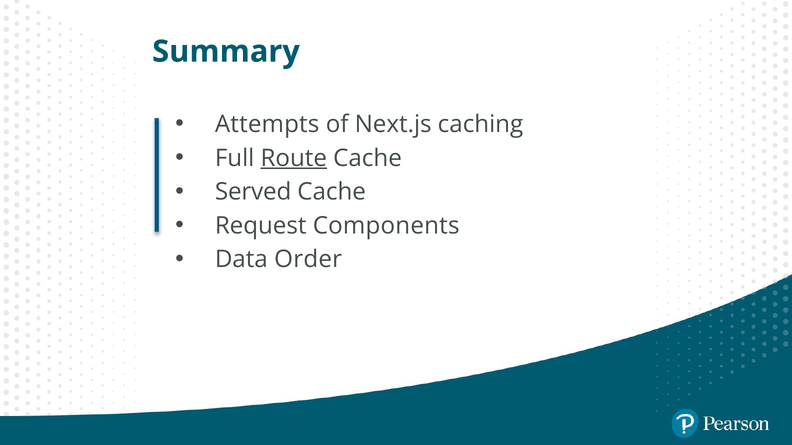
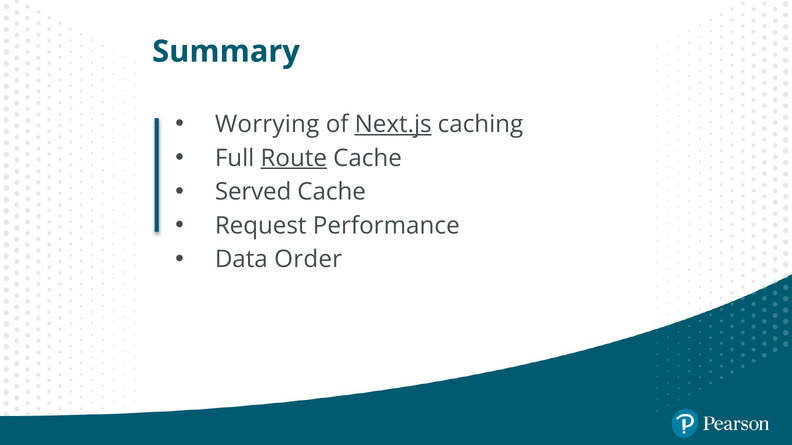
Attempts: Attempts -> Worrying
Next.js underline: none -> present
Components: Components -> Performance
